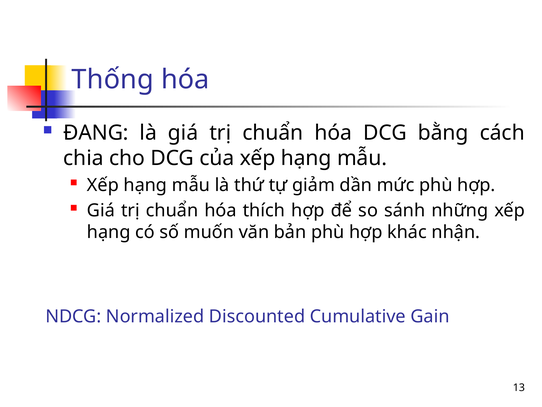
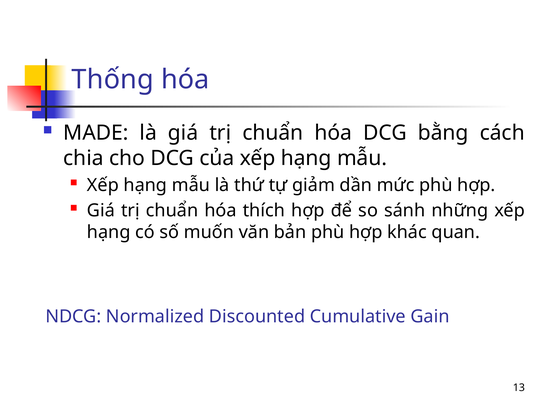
ĐANG: ĐANG -> MADE
nhận: nhận -> quan
